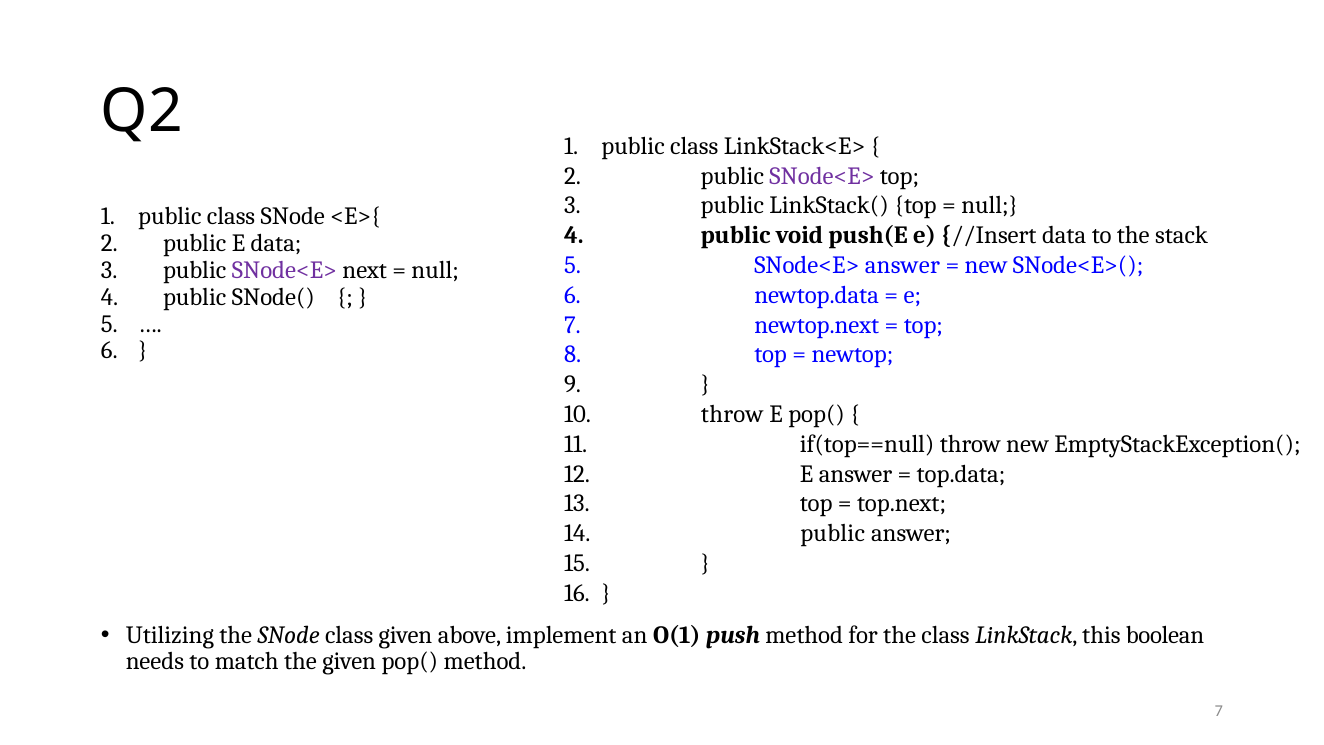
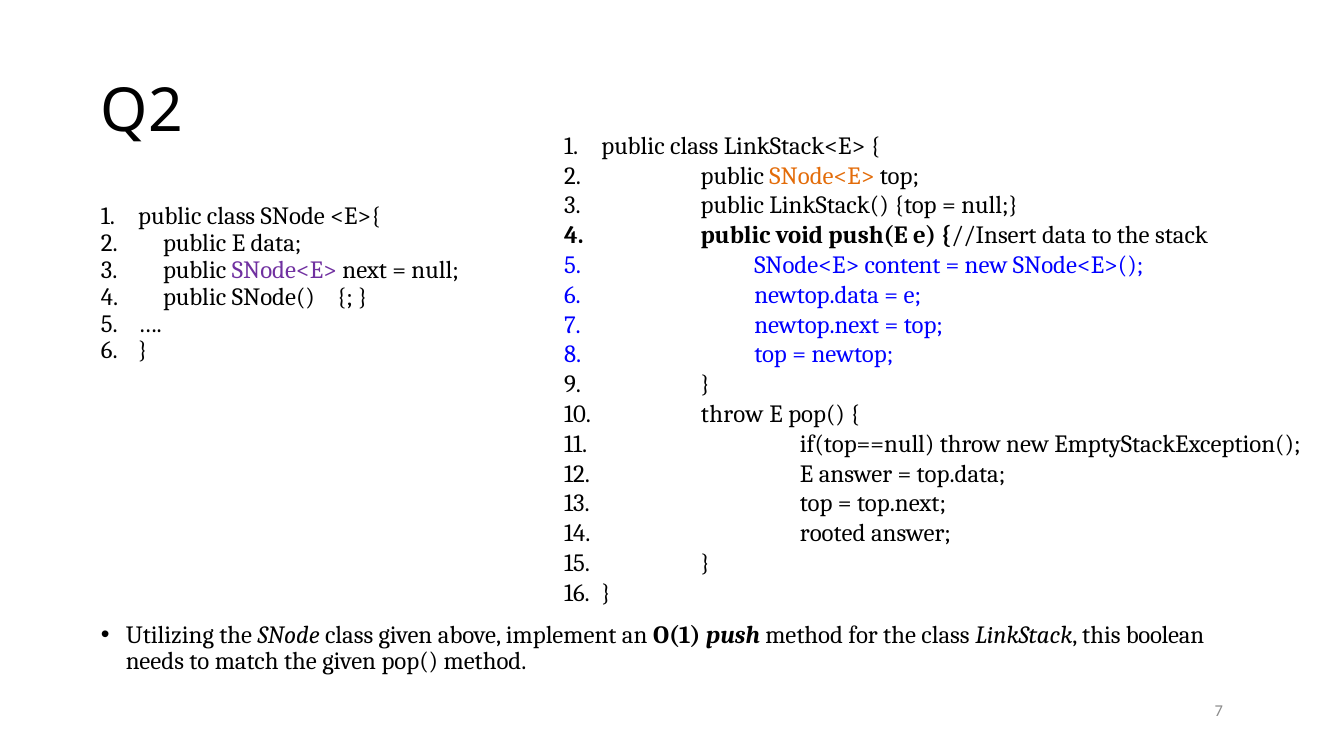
SNode<E> at (822, 176) colour: purple -> orange
SNode<E> answer: answer -> content
public at (833, 533): public -> rooted
